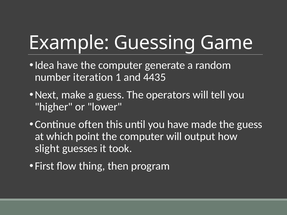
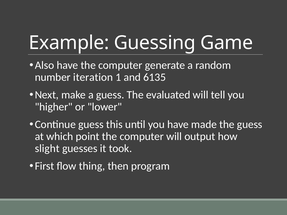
Idea: Idea -> Also
4435: 4435 -> 6135
operators: operators -> evaluated
Continue often: often -> guess
